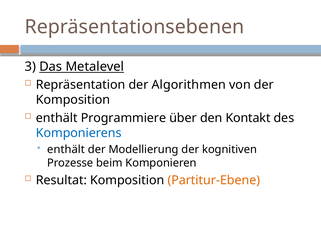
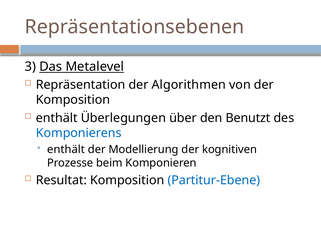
Programmiere: Programmiere -> Überlegungen
Kontakt: Kontakt -> Benutzt
Partitur-Ebene colour: orange -> blue
